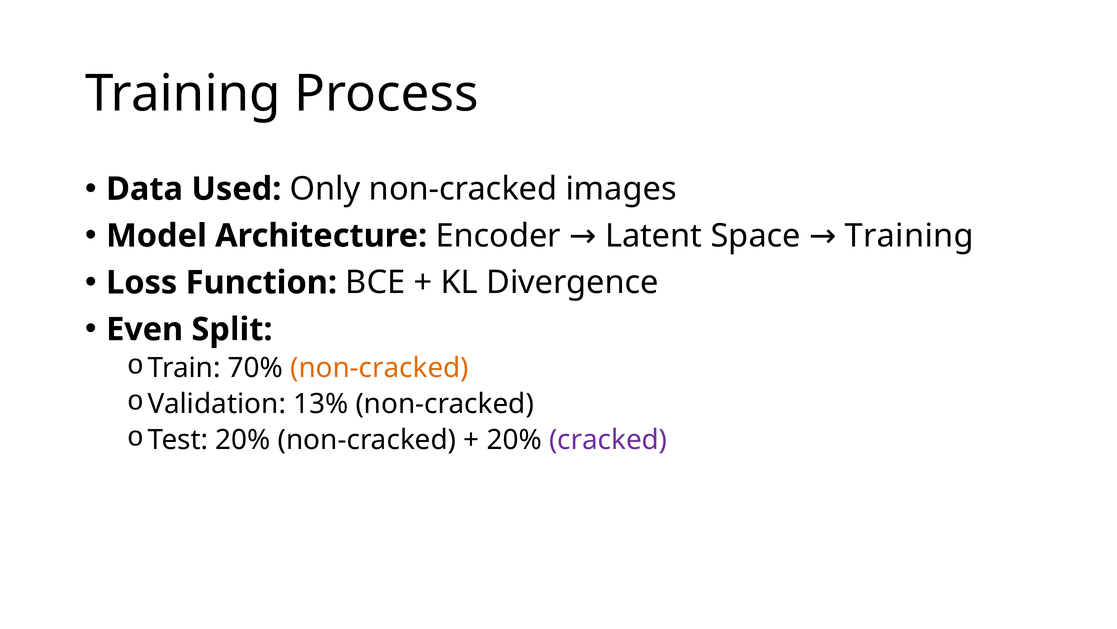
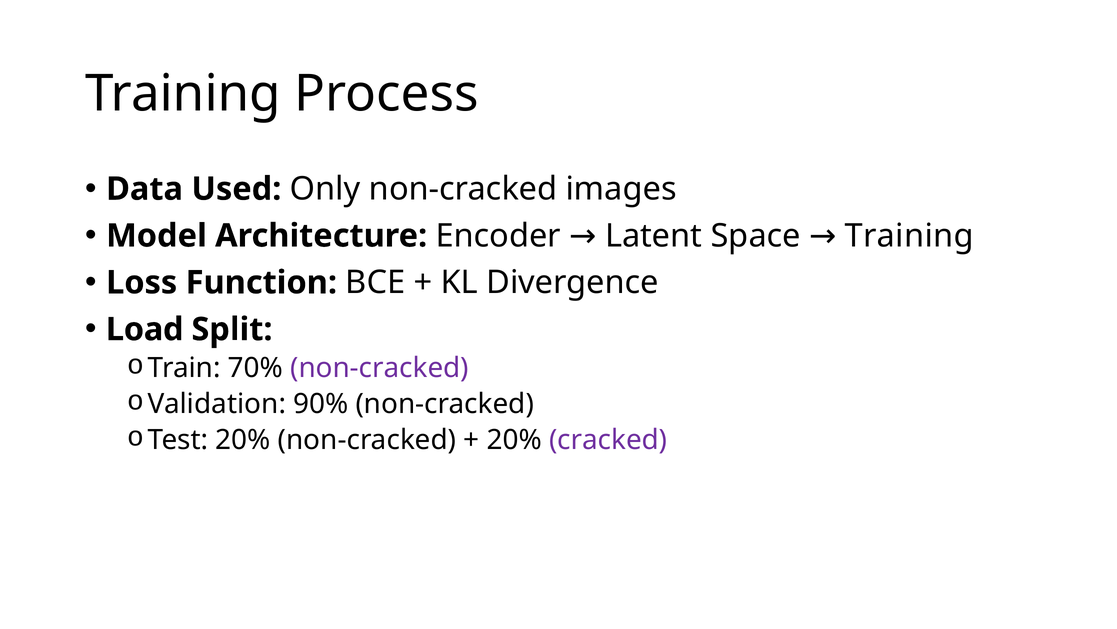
Even: Even -> Load
non-cracked at (380, 368) colour: orange -> purple
13%: 13% -> 90%
